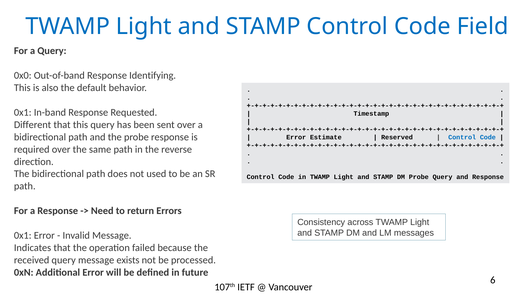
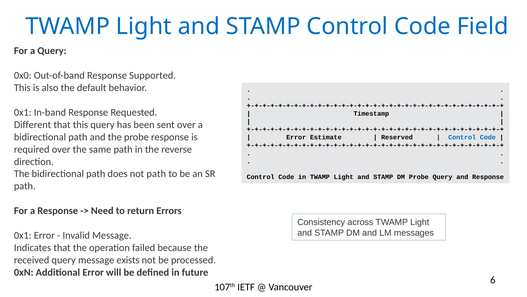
Identifying: Identifying -> Supported
not used: used -> path
